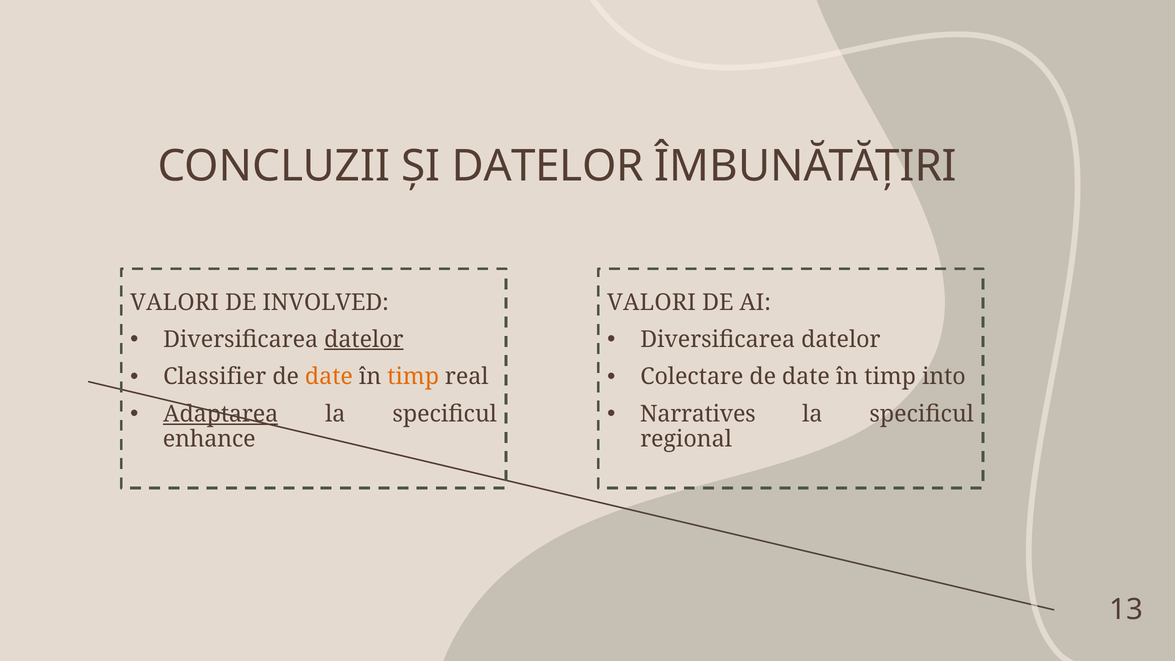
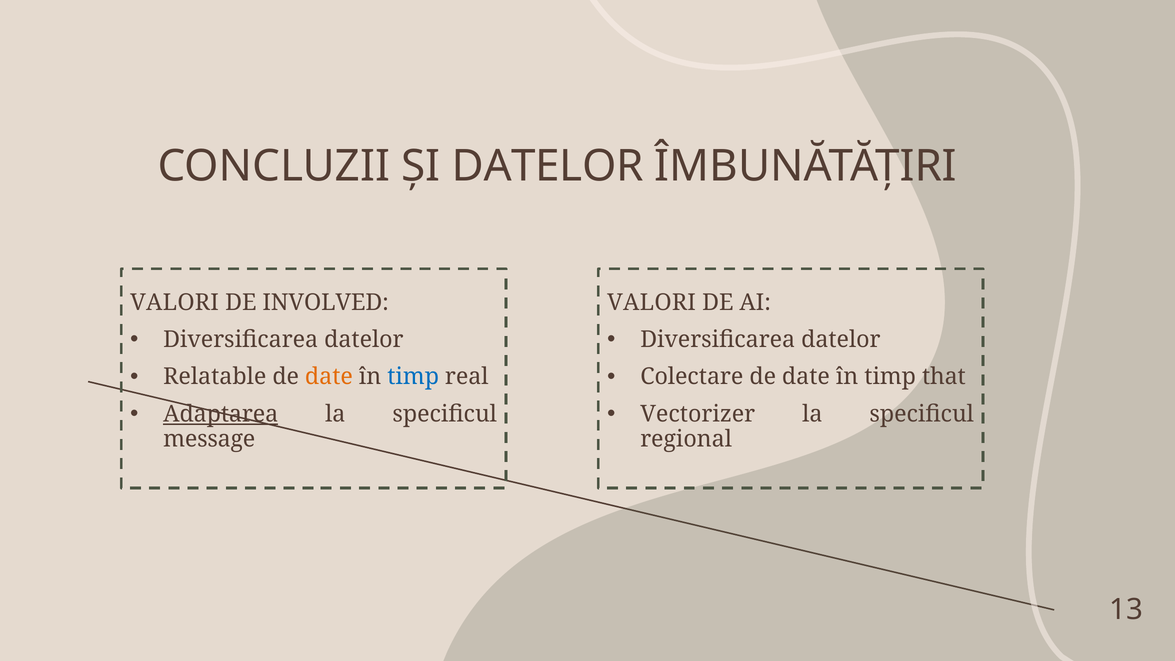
datelor at (364, 339) underline: present -> none
Classifier: Classifier -> Relatable
timp at (413, 377) colour: orange -> blue
into: into -> that
Narratives: Narratives -> Vectorizer
enhance: enhance -> message
